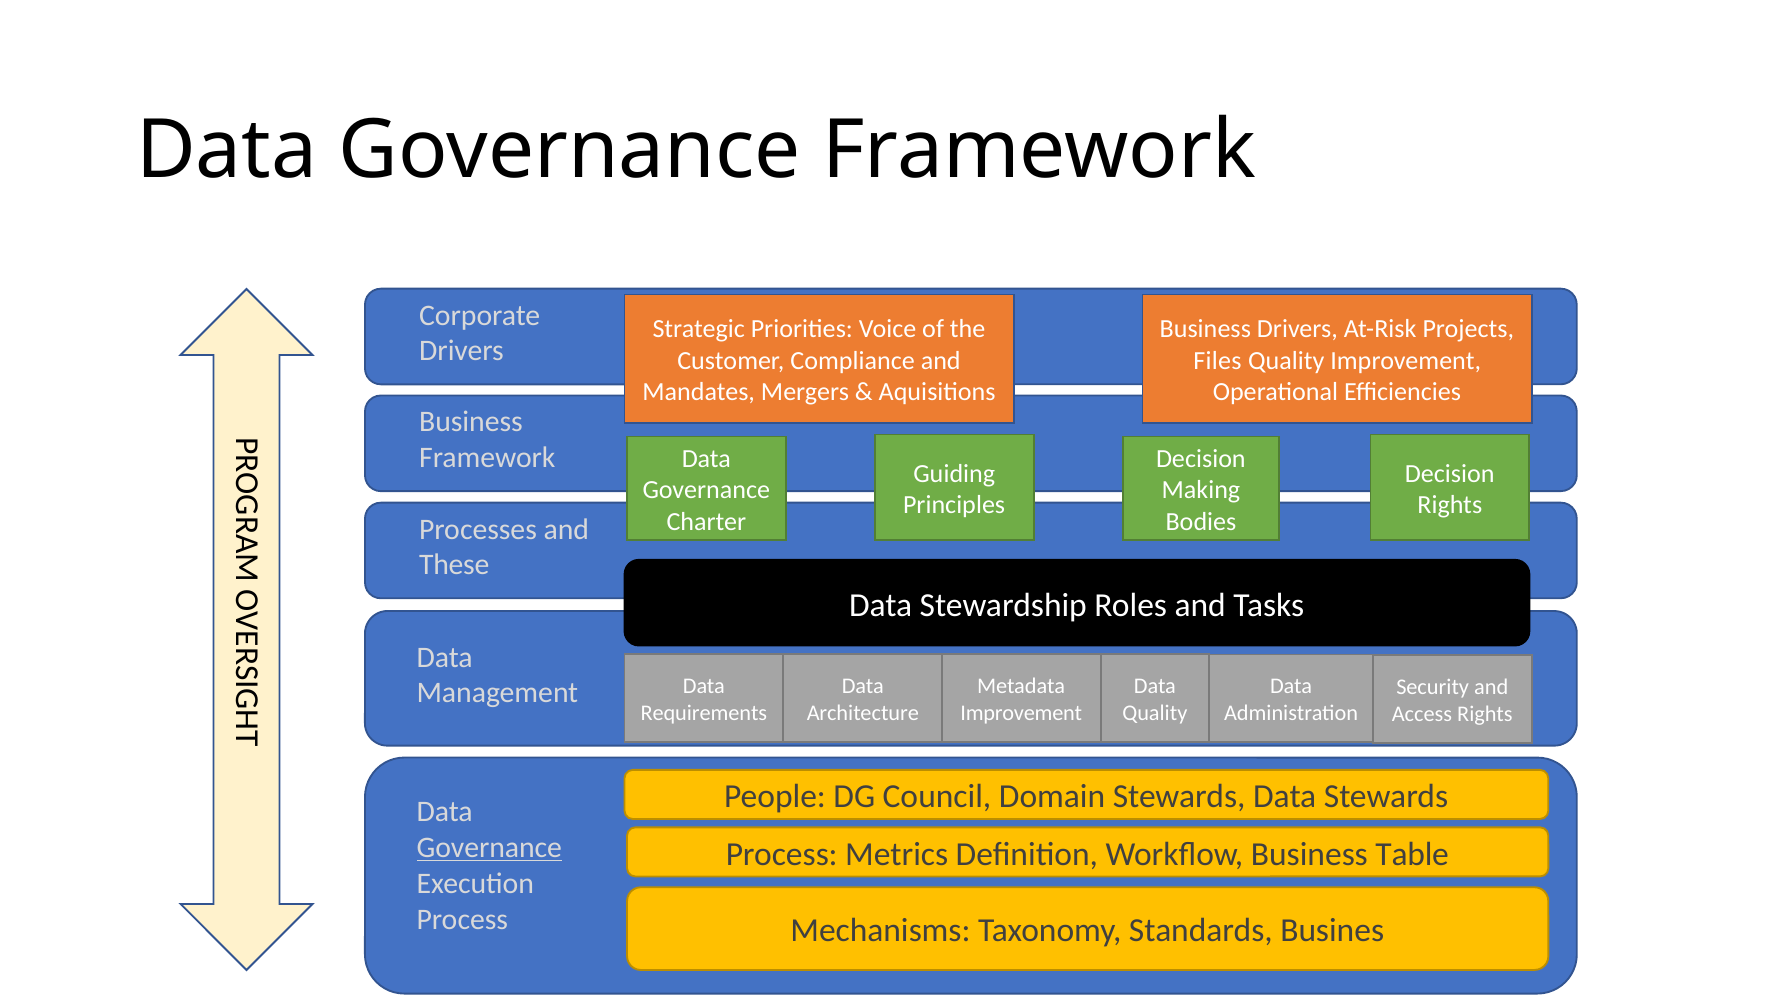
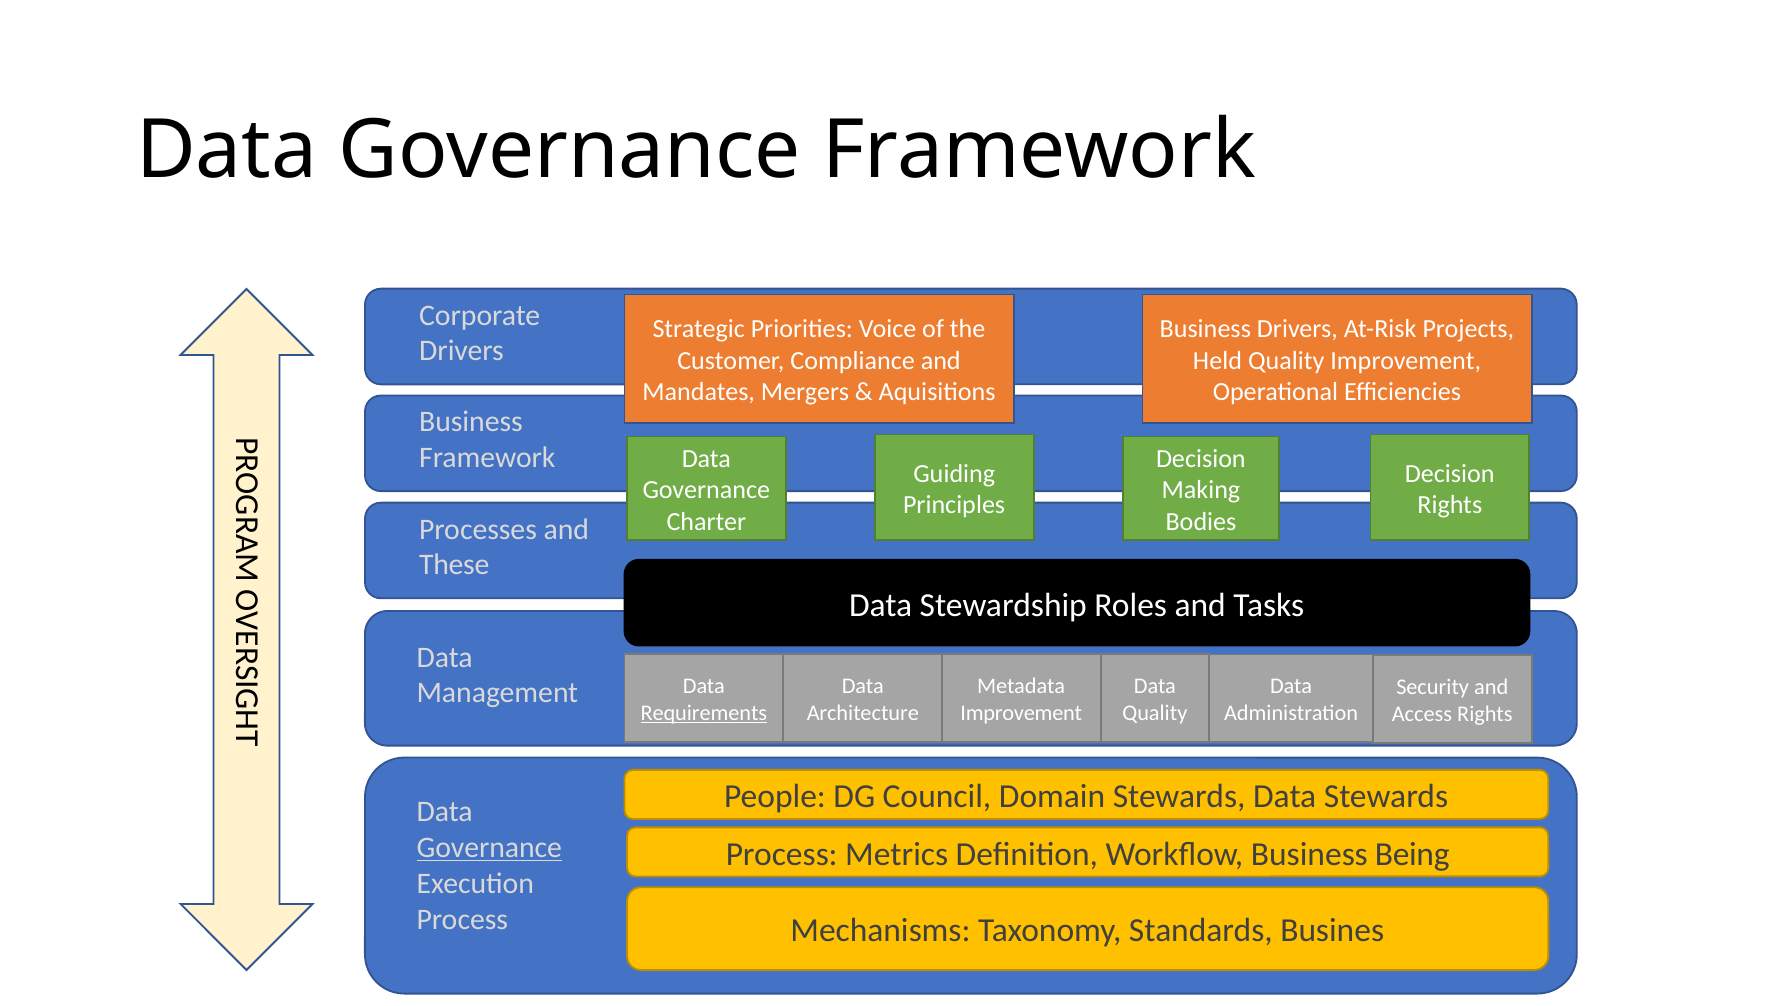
Files: Files -> Held
Requirements underline: none -> present
Table: Table -> Being
